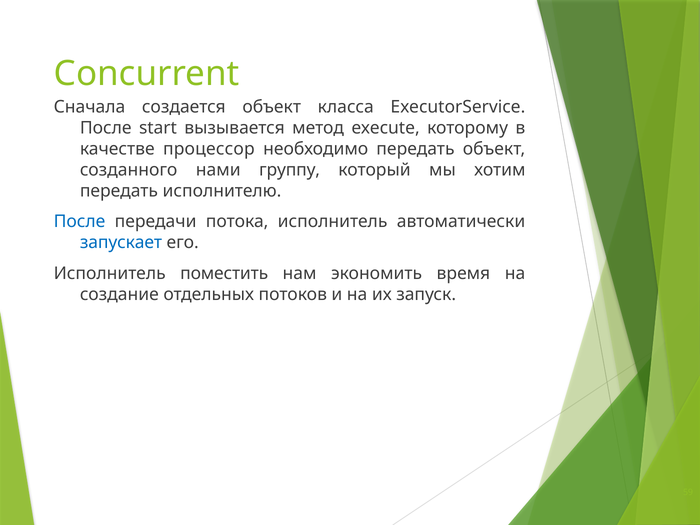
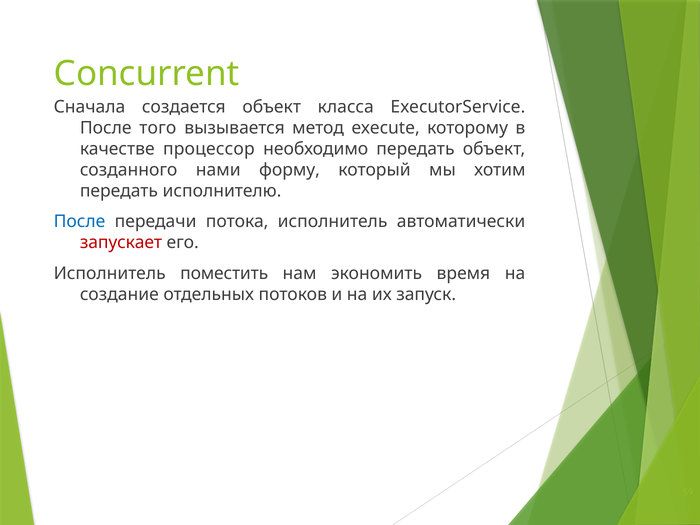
start: start -> того
группу: группу -> форму
запускает colour: blue -> red
